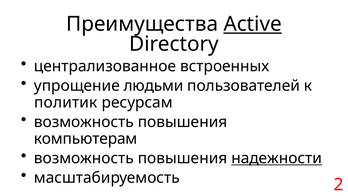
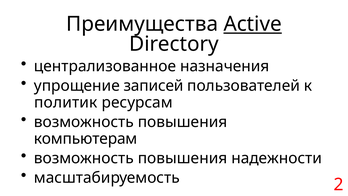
встроенных: встроенных -> назначения
людьми: людьми -> записей
надежности underline: present -> none
